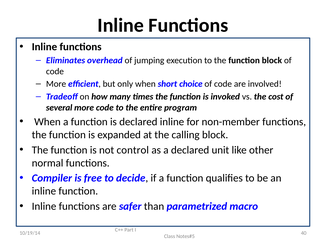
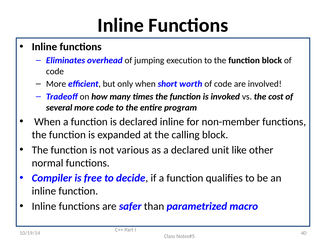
choice: choice -> worth
control: control -> various
